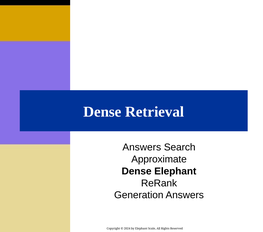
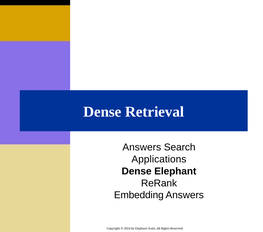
Approximate: Approximate -> Applications
Generation: Generation -> Embedding
